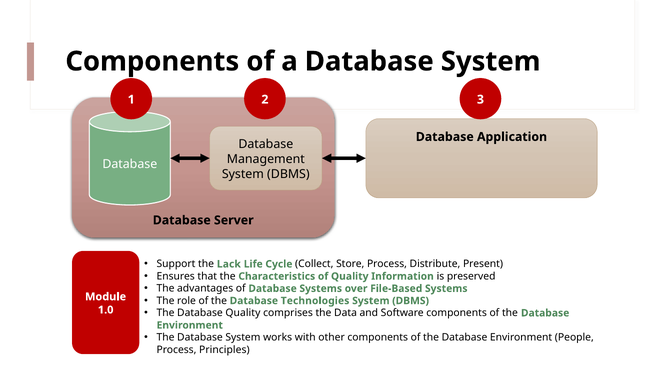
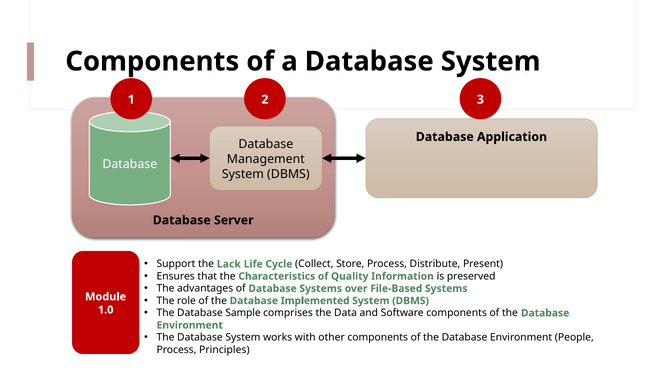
Technologies: Technologies -> Implemented
Database Quality: Quality -> Sample
